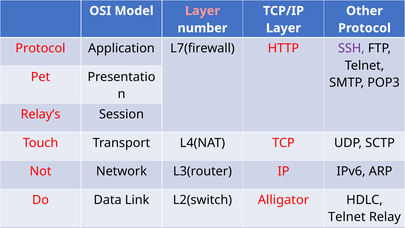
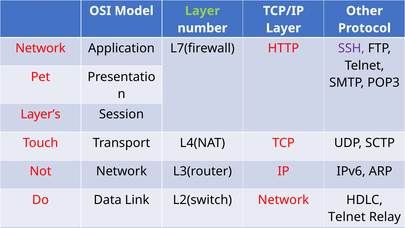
Layer at (202, 11) colour: pink -> light green
Protocol at (40, 48): Protocol -> Network
Relay’s: Relay’s -> Layer’s
L2(switch Alligator: Alligator -> Network
